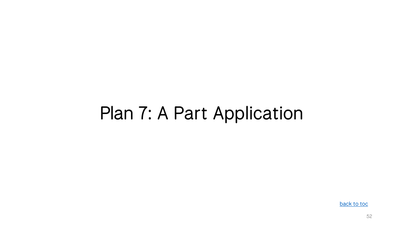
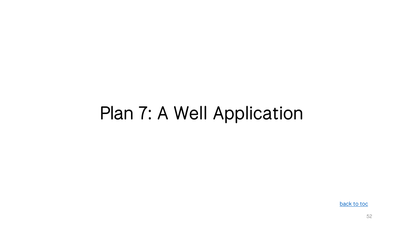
Part: Part -> Well
